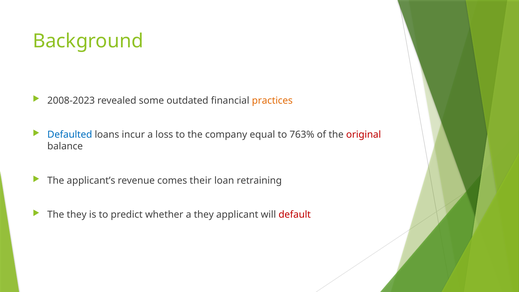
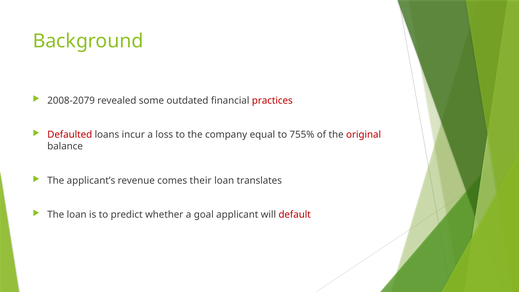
2008-2023: 2008-2023 -> 2008-2079
practices colour: orange -> red
Defaulted colour: blue -> red
763%: 763% -> 755%
retraining: retraining -> translates
The they: they -> loan
a they: they -> goal
